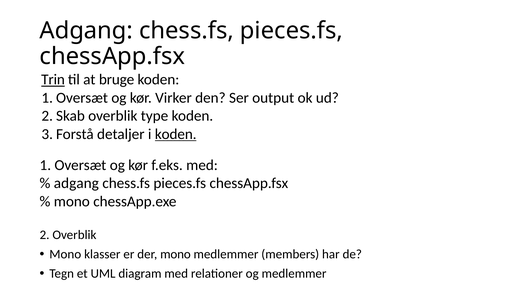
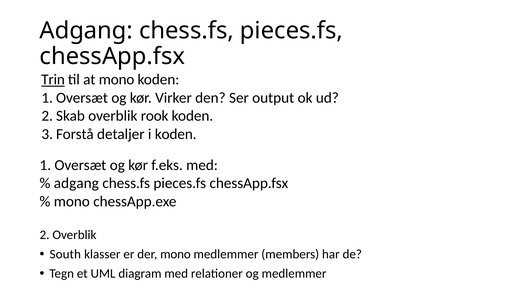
at bruge: bruge -> mono
type: type -> rook
koden at (176, 134) underline: present -> none
Mono at (65, 255): Mono -> South
